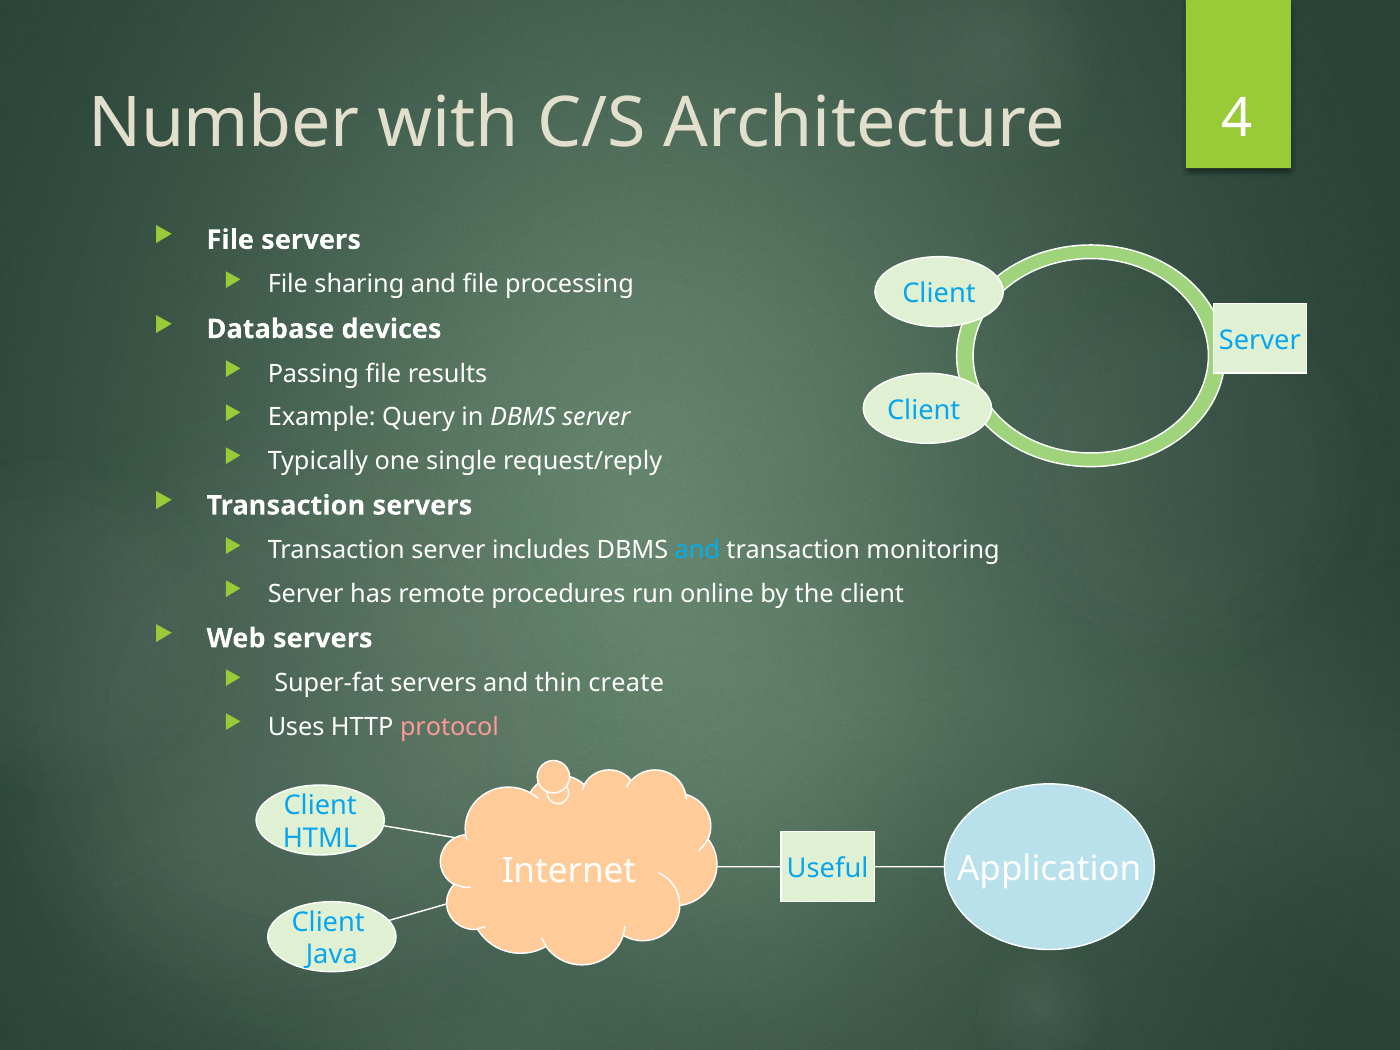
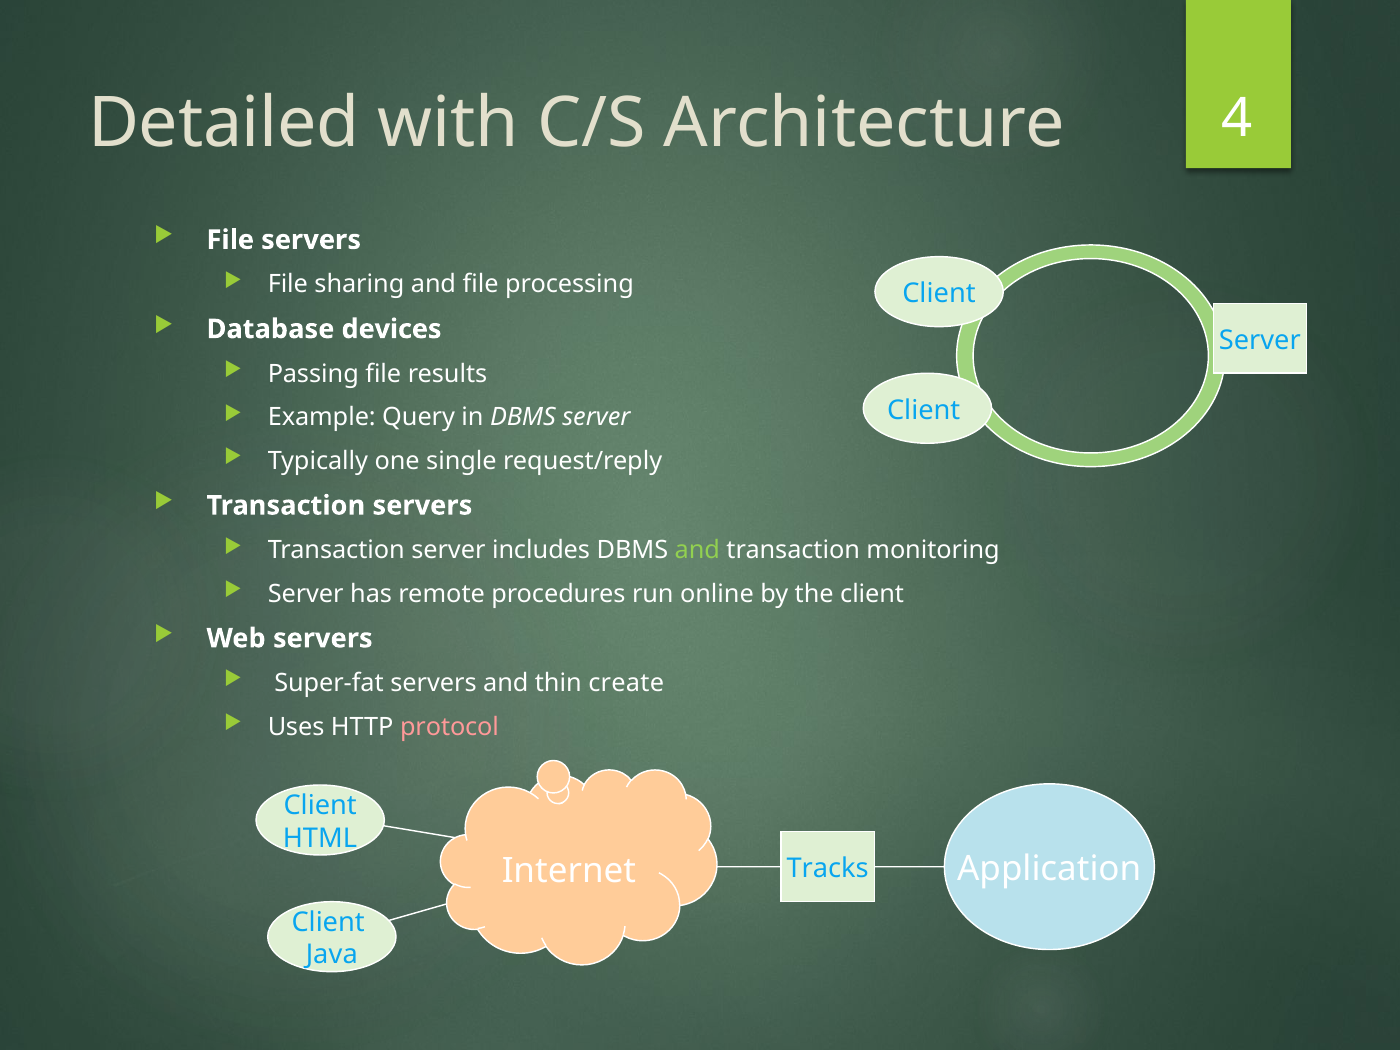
Number: Number -> Detailed
and at (697, 550) colour: light blue -> light green
Useful: Useful -> Tracks
